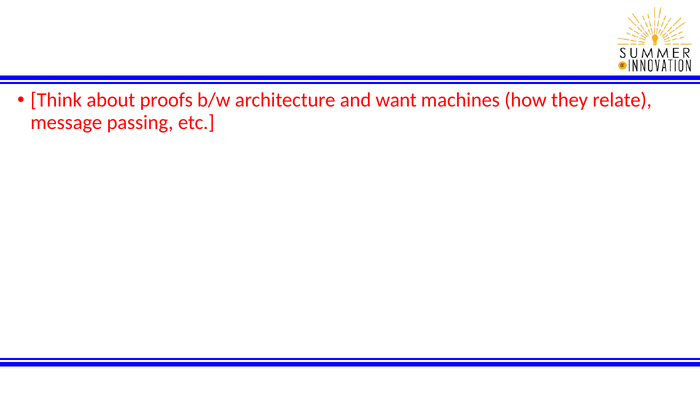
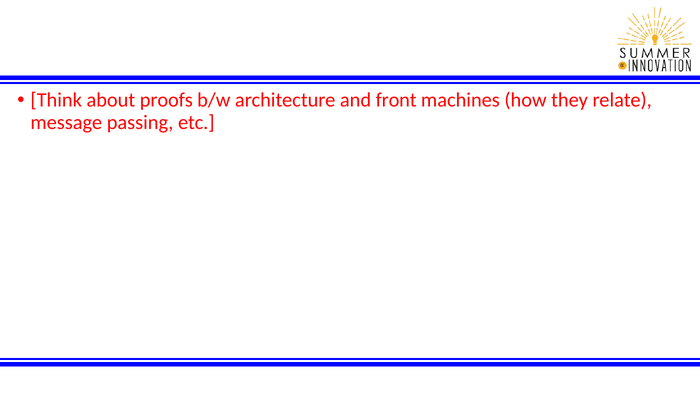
want: want -> front
